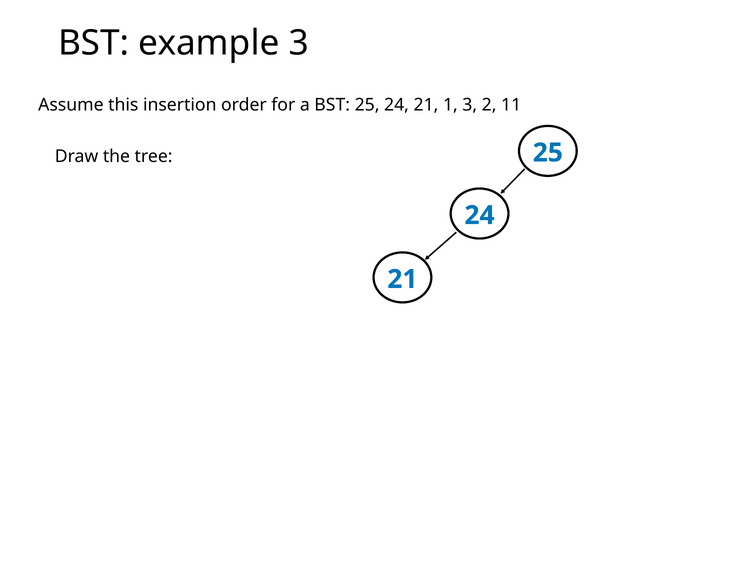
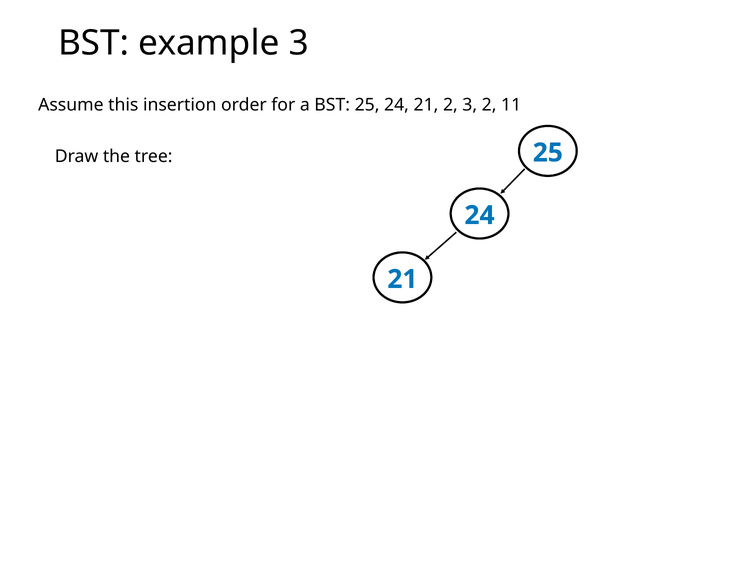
21 1: 1 -> 2
